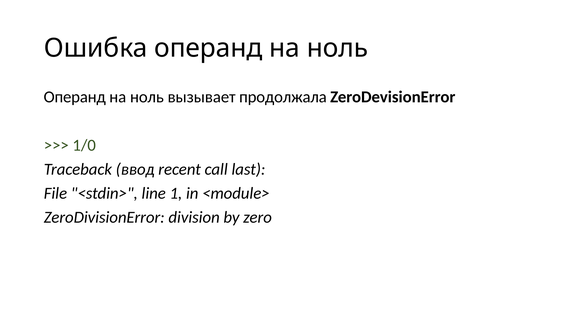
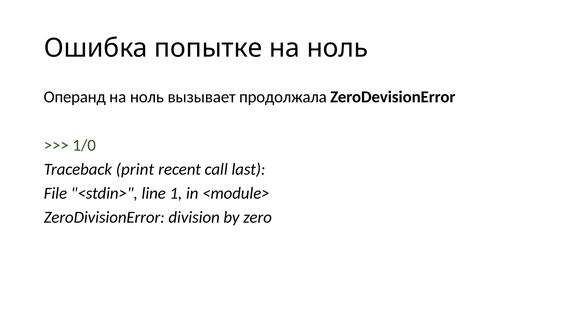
Ошибка операнд: операнд -> попытке
ввод: ввод -> print
